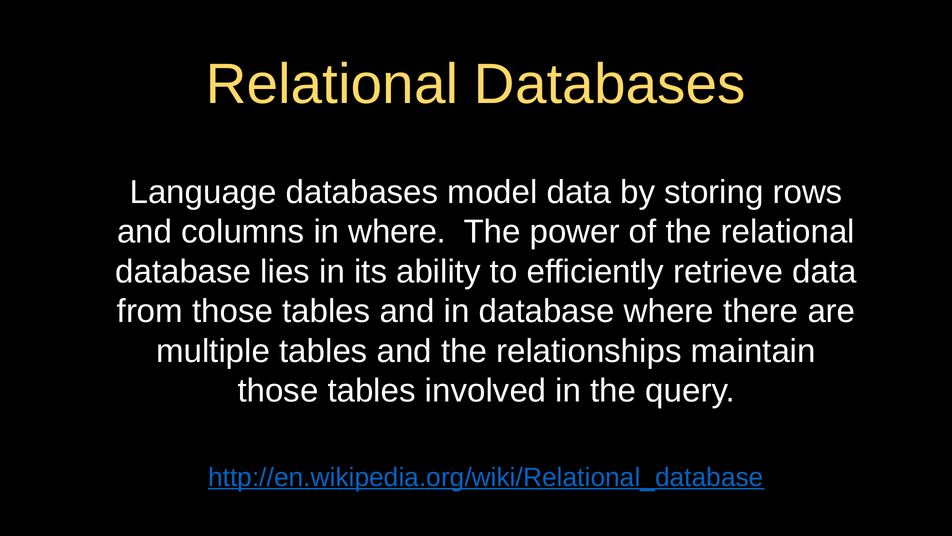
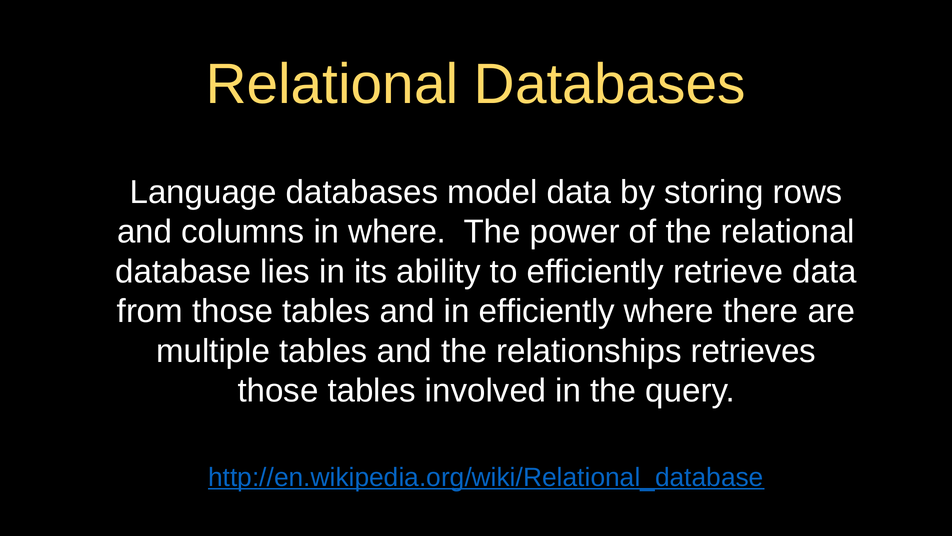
in database: database -> efficiently
maintain: maintain -> retrieves
